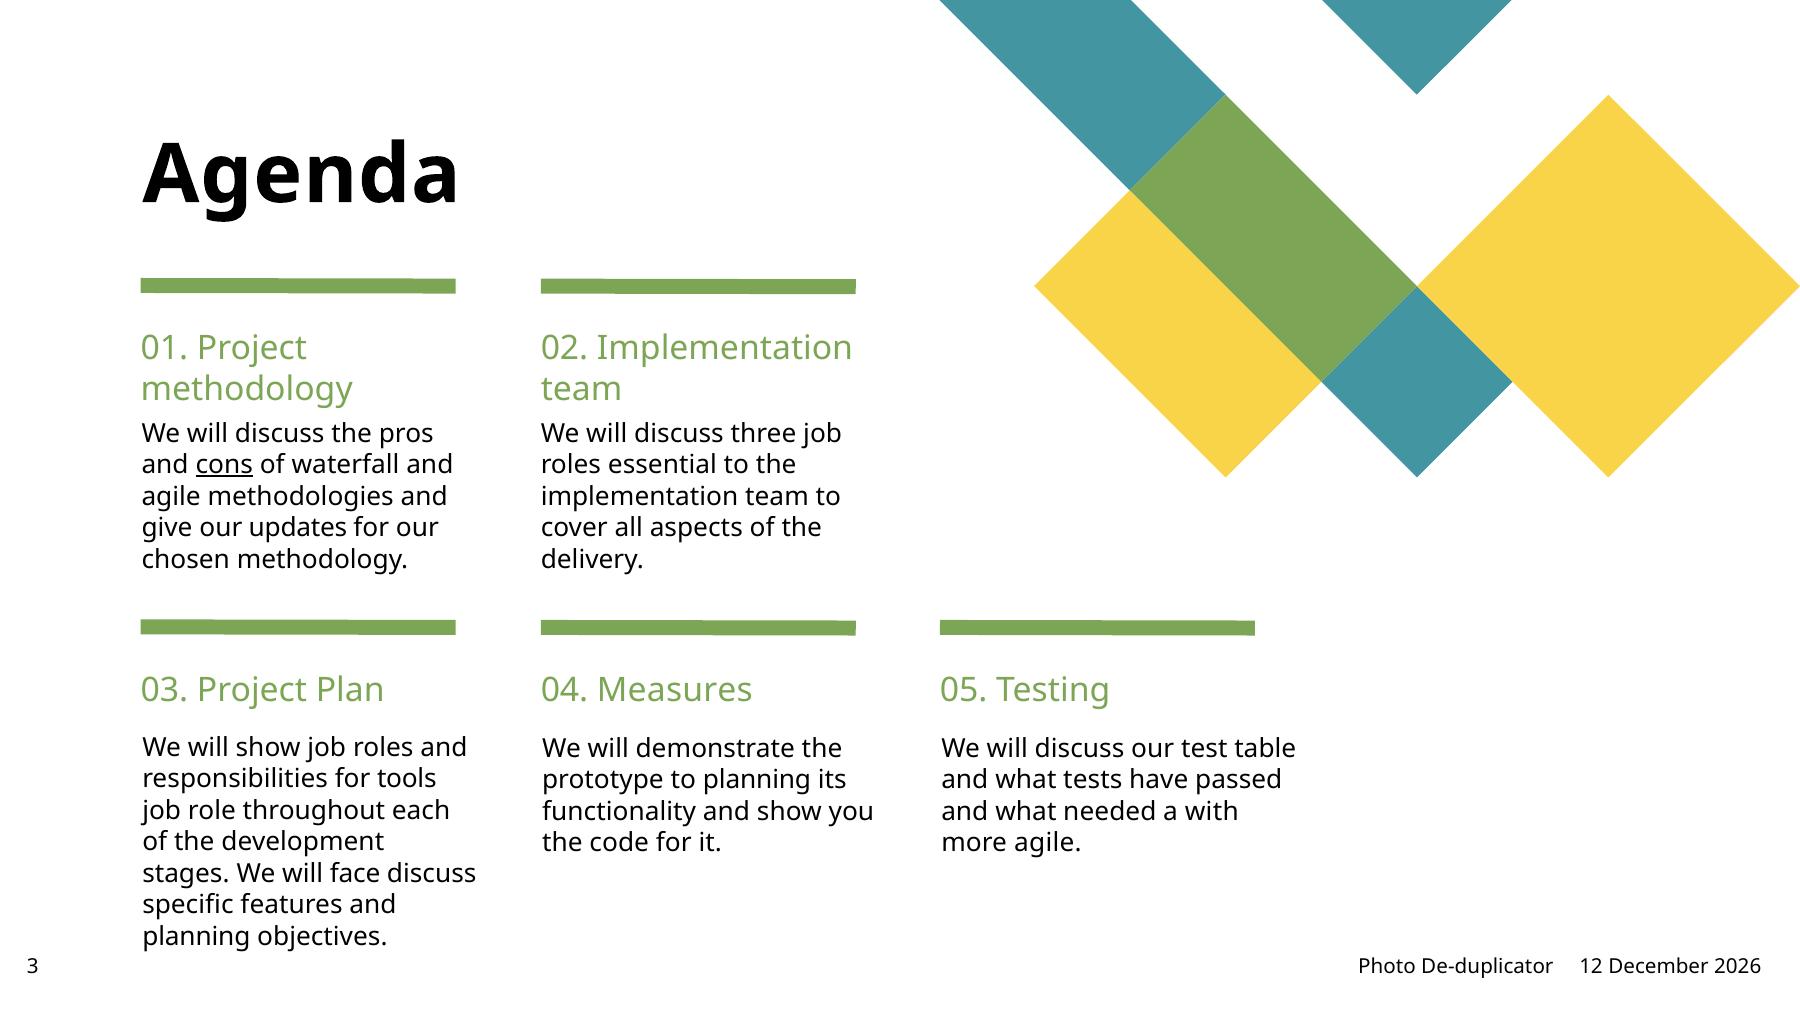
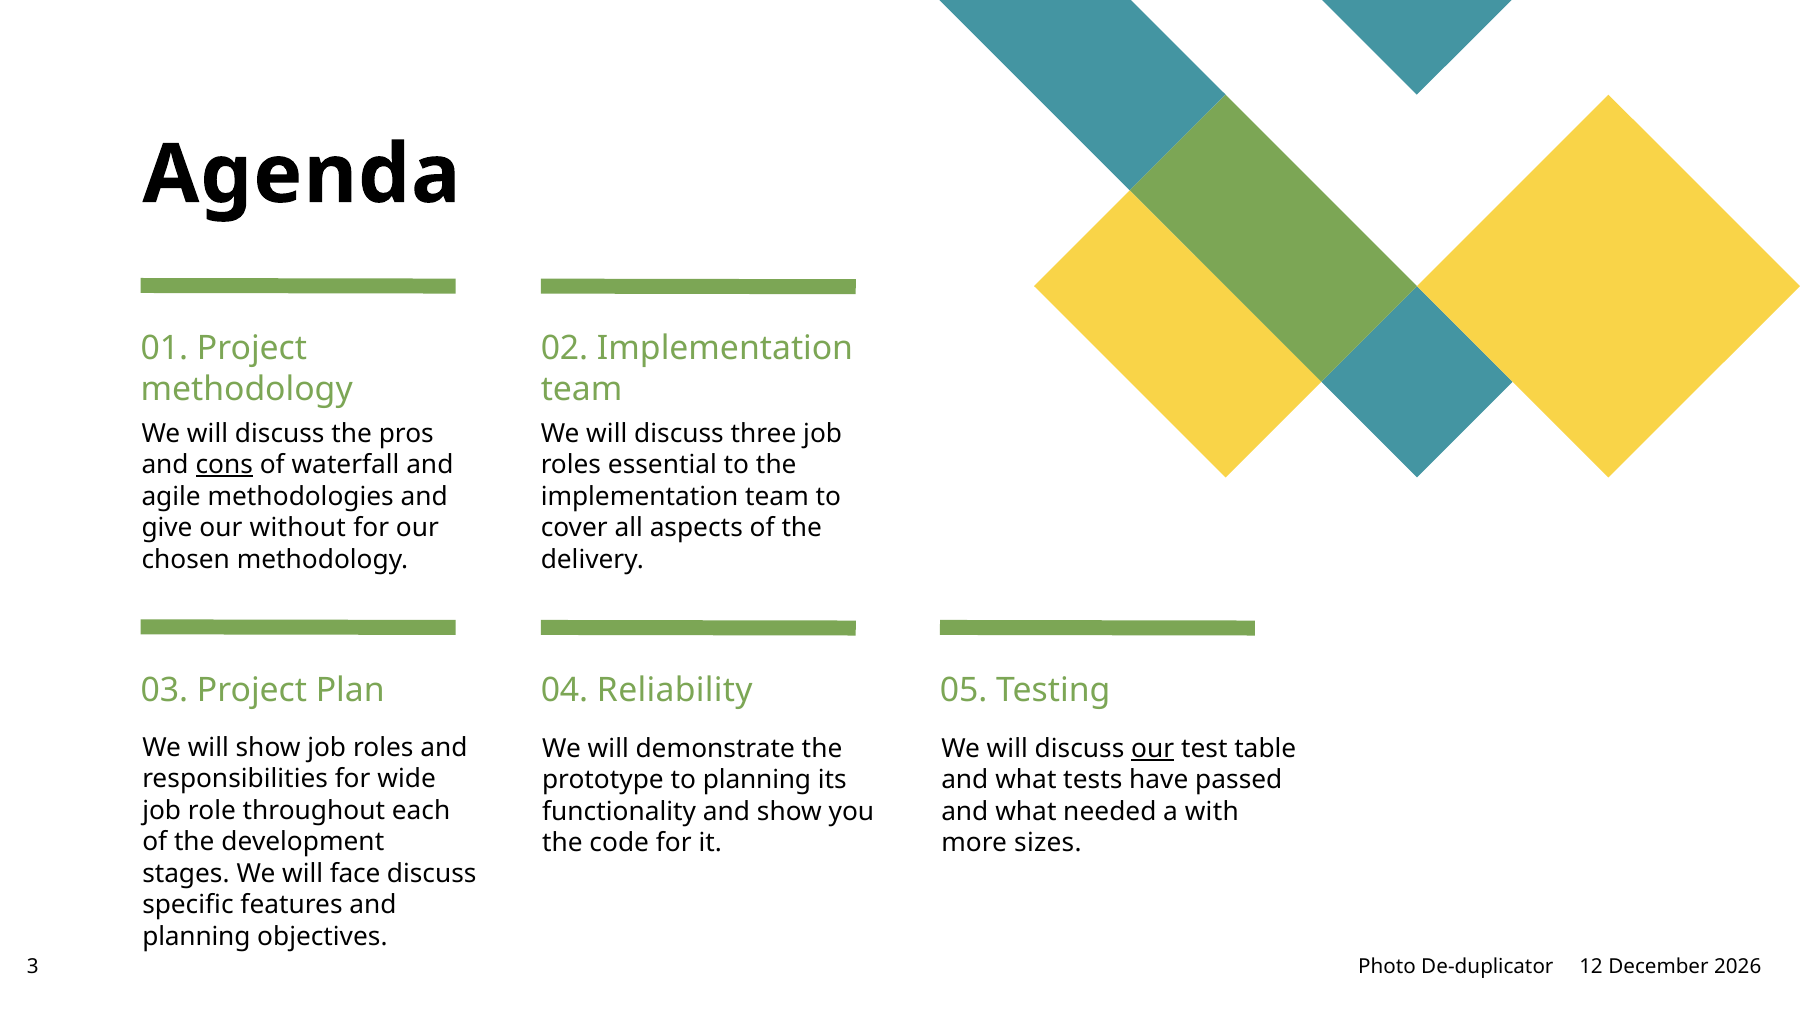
updates: updates -> without
Measures: Measures -> Reliability
our at (1153, 749) underline: none -> present
tools: tools -> wide
more agile: agile -> sizes
